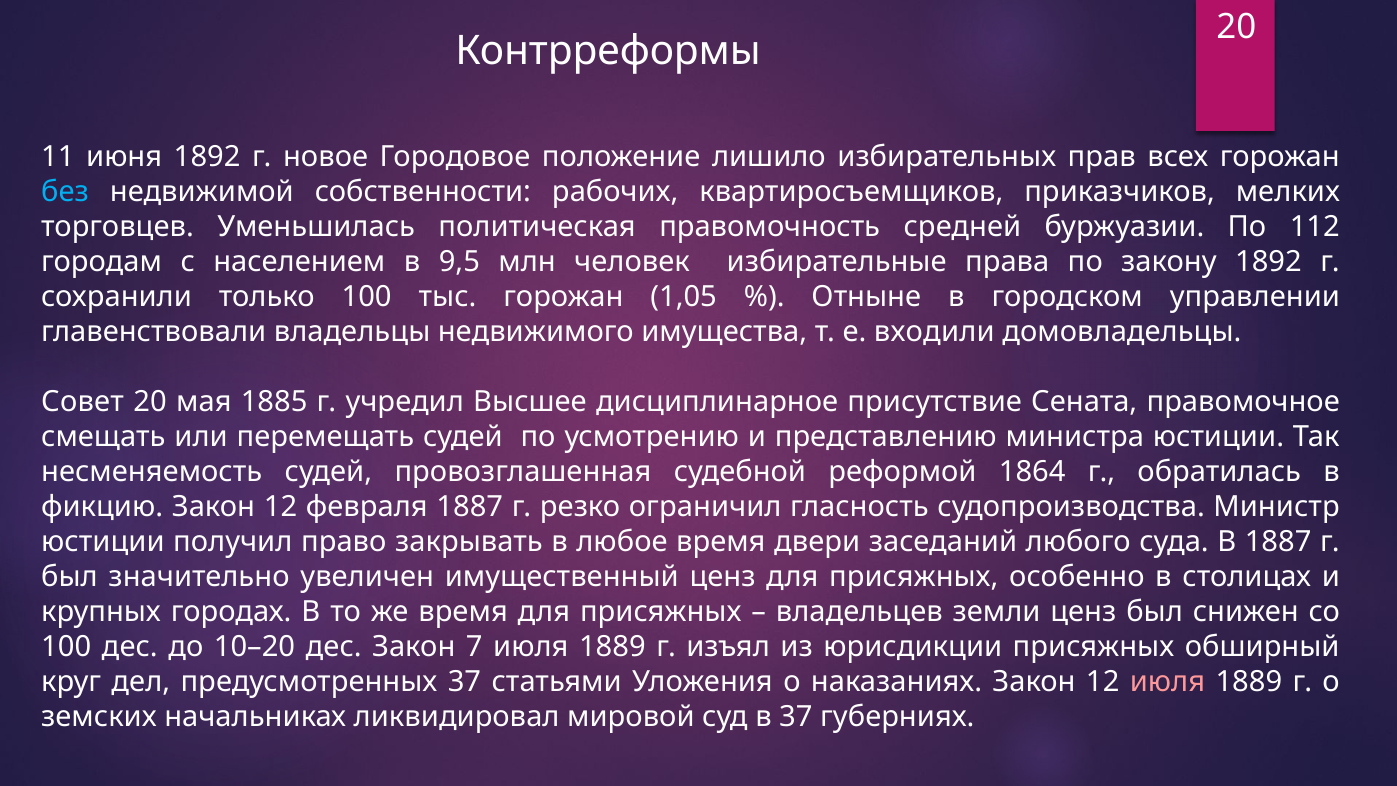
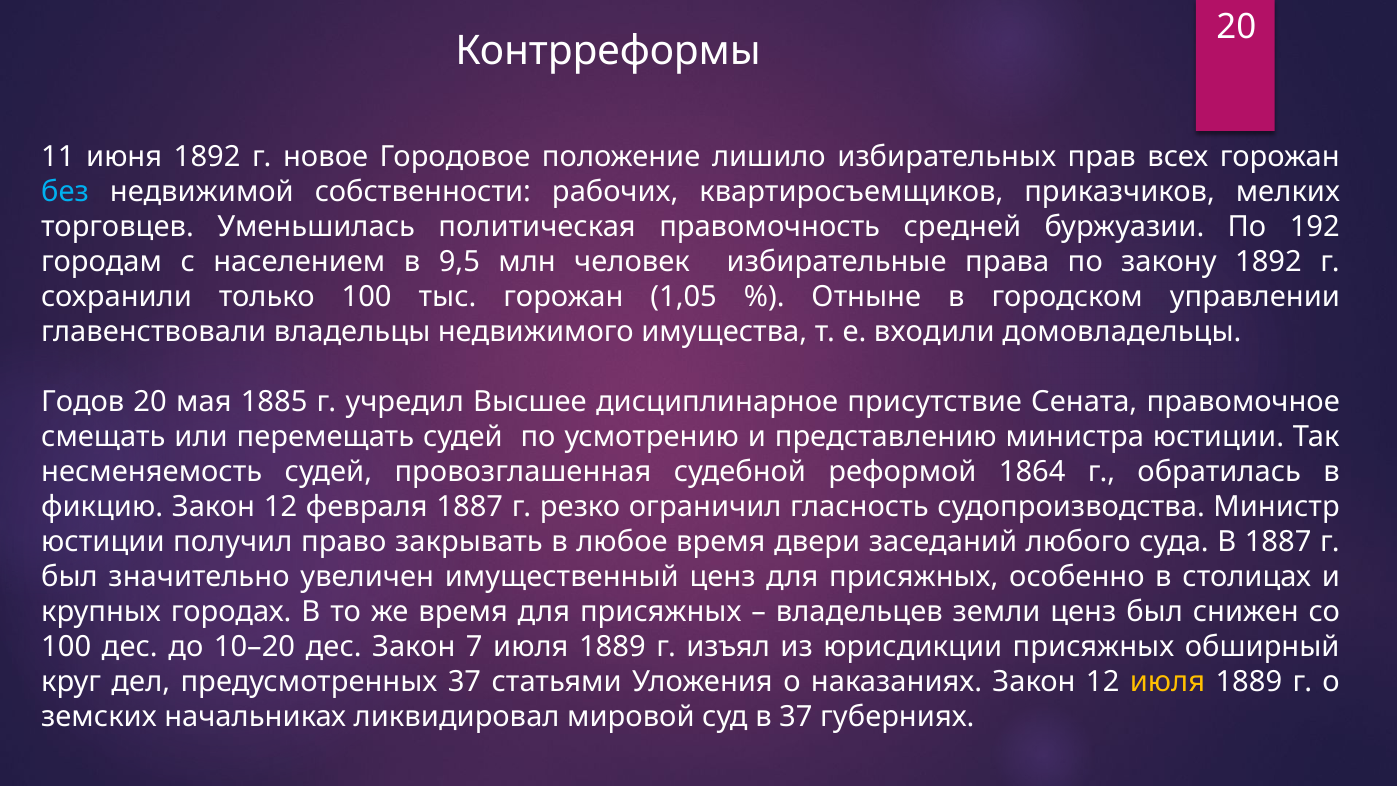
112: 112 -> 192
Совет: Совет -> Годов
июля at (1167, 681) colour: pink -> yellow
